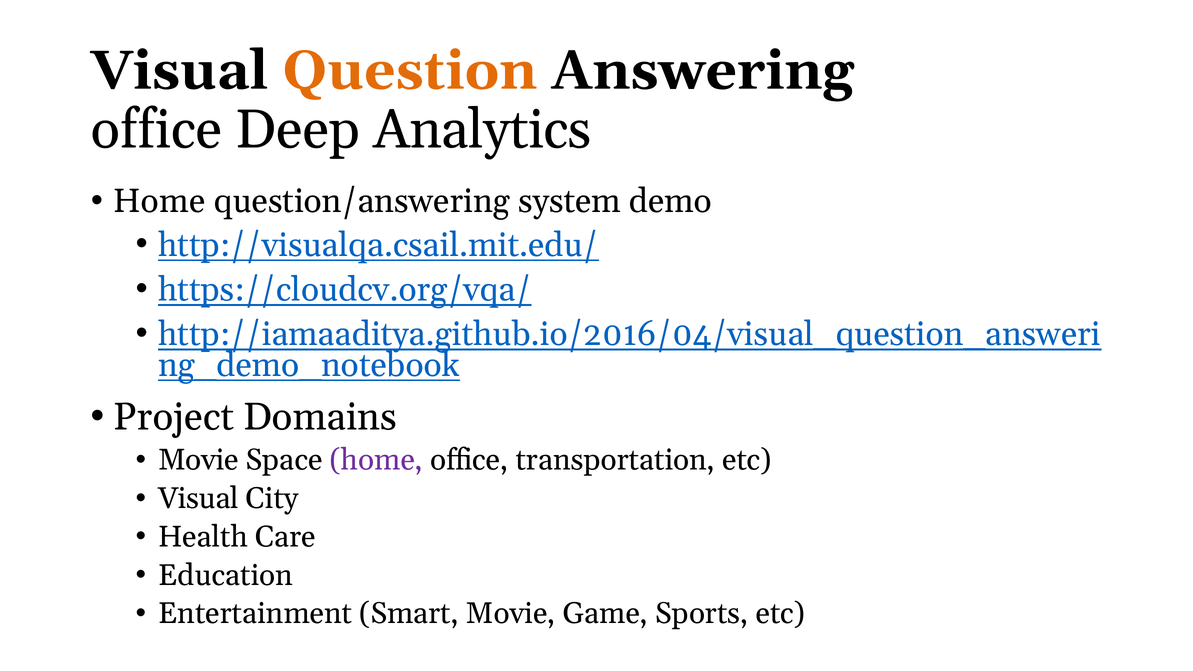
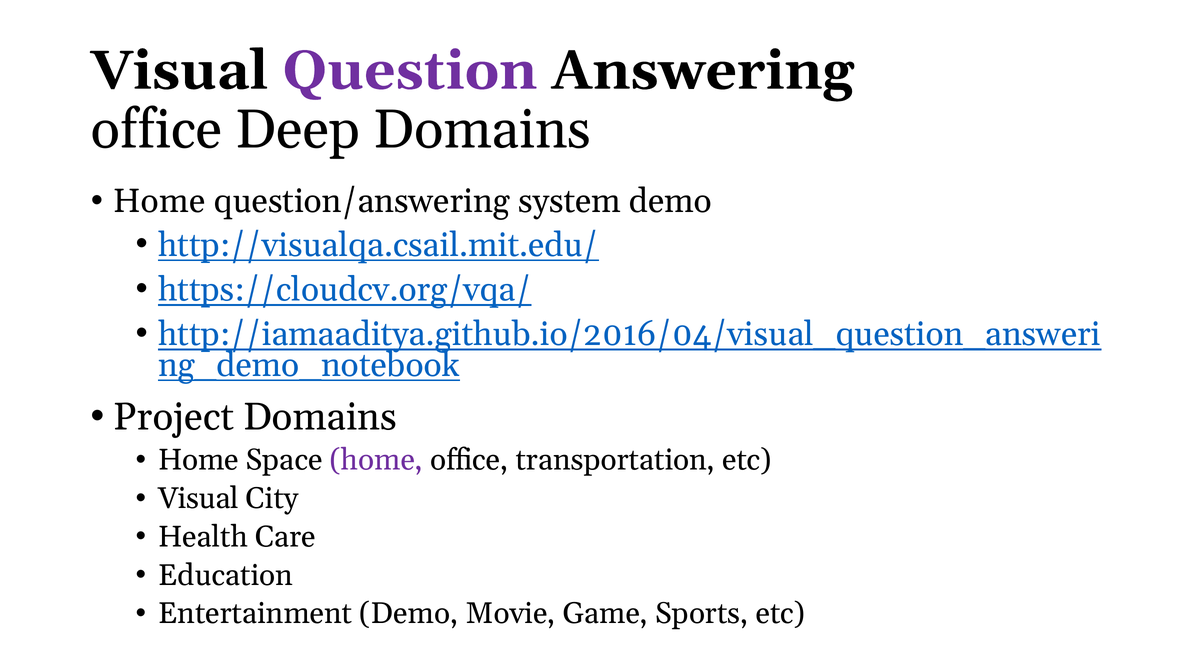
Question colour: orange -> purple
Deep Analytics: Analytics -> Domains
Movie at (198, 460): Movie -> Home
Entertainment Smart: Smart -> Demo
